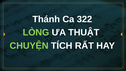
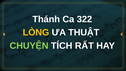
LÒNG colour: light green -> yellow
